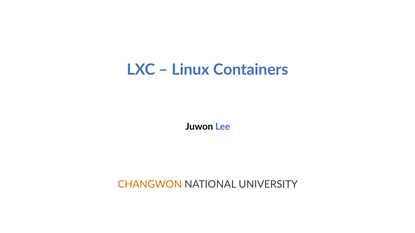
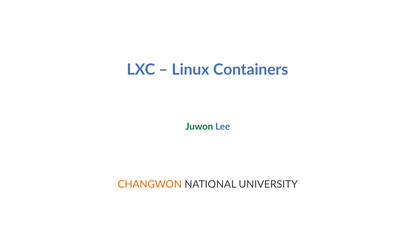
Juwon colour: black -> green
